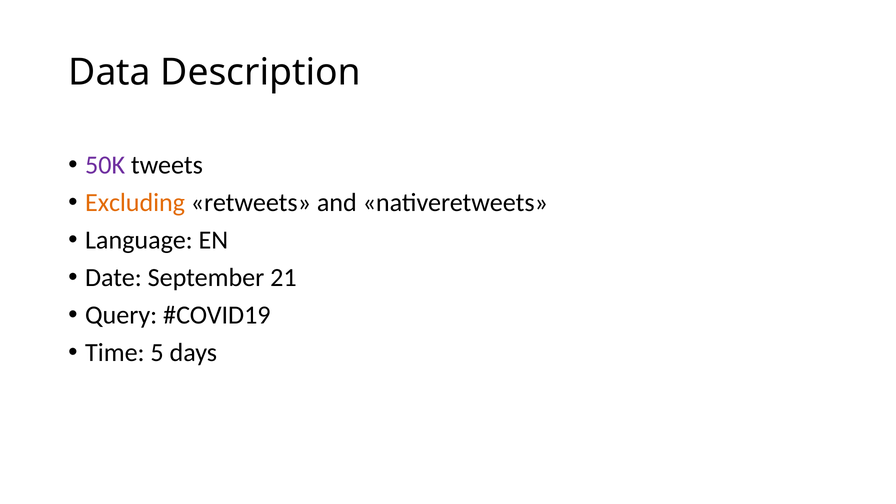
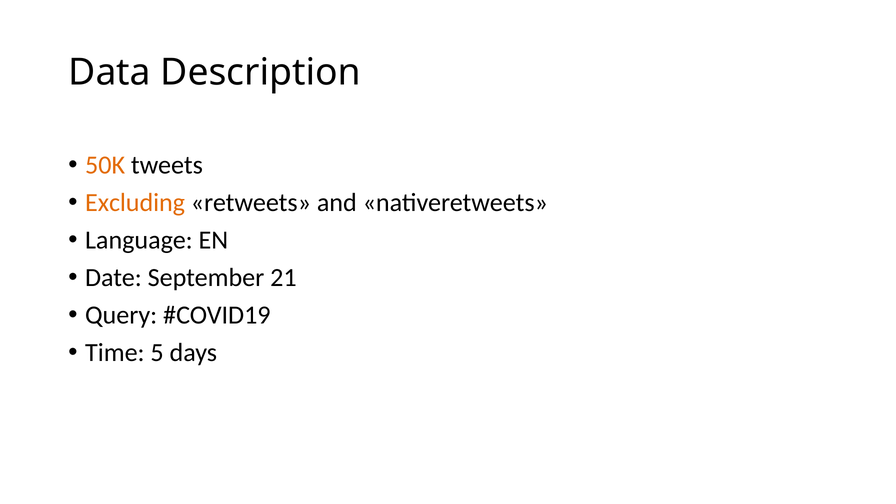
50K colour: purple -> orange
